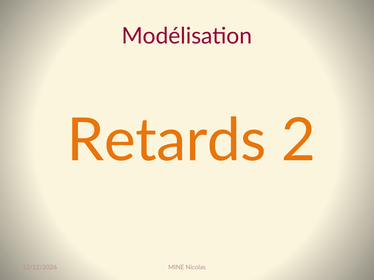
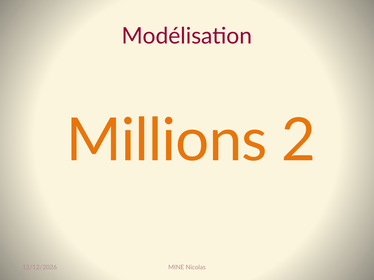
Retards: Retards -> Millions
